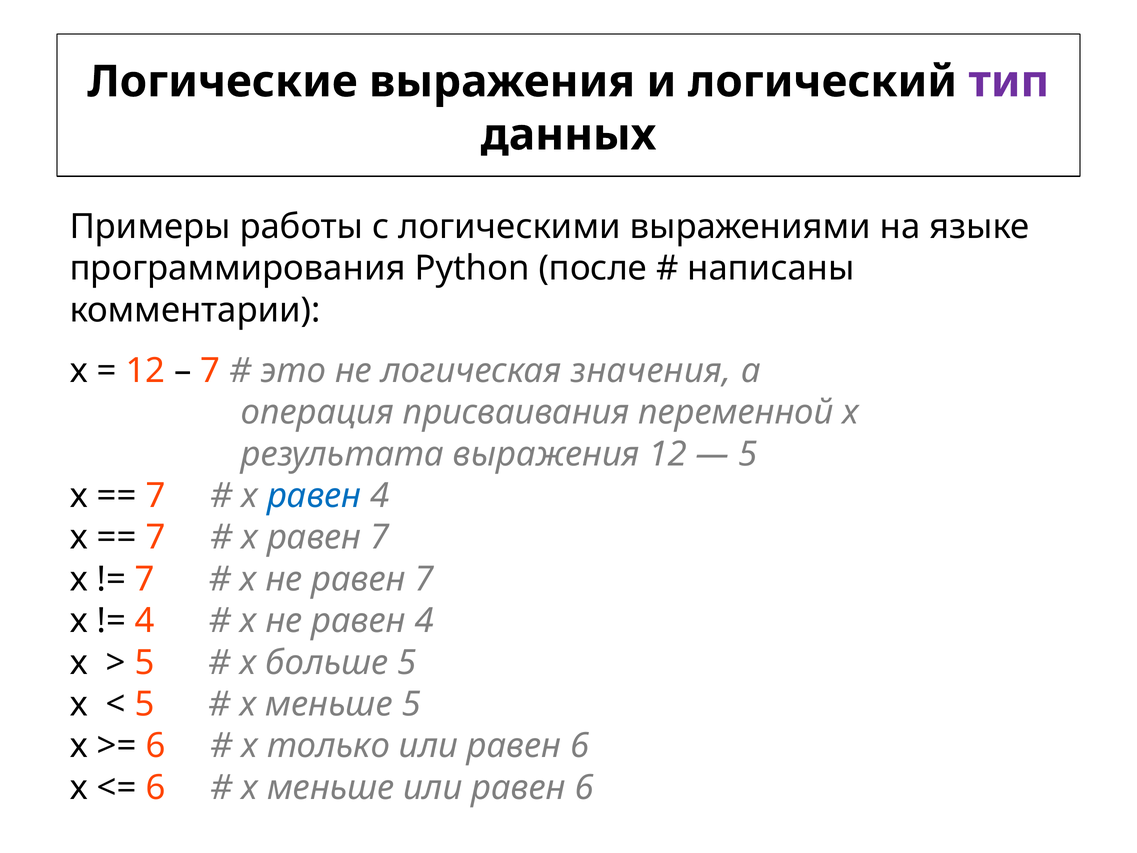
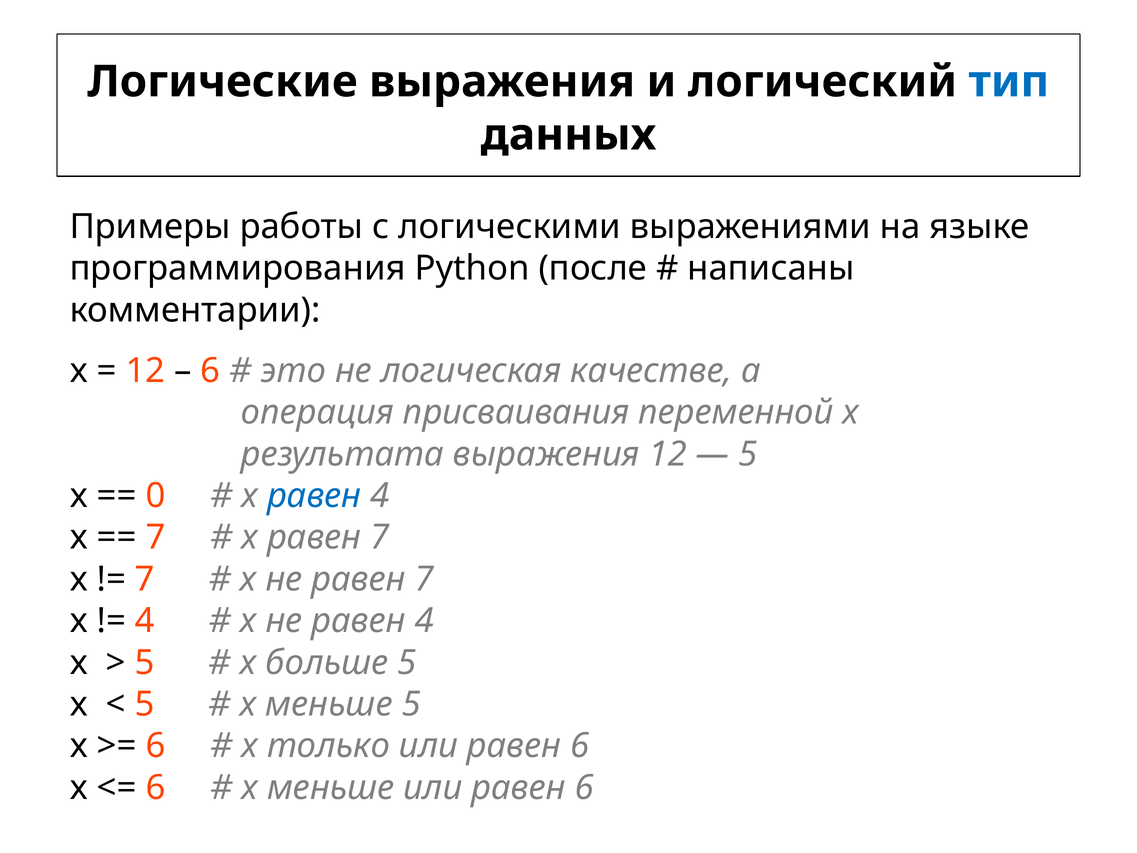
тип colour: purple -> blue
7 at (210, 371): 7 -> 6
значения: значения -> качестве
7 at (155, 496): 7 -> 0
